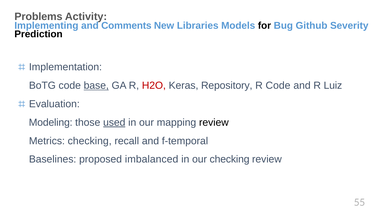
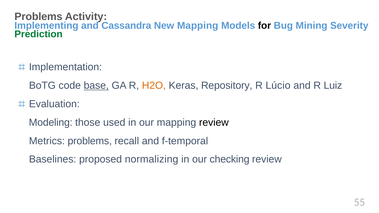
Comments: Comments -> Cassandra
New Libraries: Libraries -> Mapping
Github: Github -> Mining
Prediction colour: black -> green
H2O colour: red -> orange
R Code: Code -> Lúcio
used underline: present -> none
Metrics checking: checking -> problems
imbalanced: imbalanced -> normalizing
